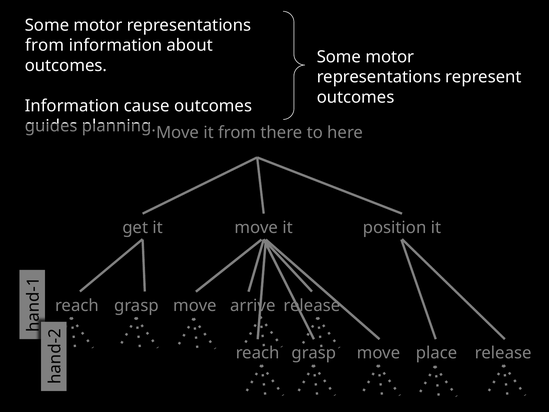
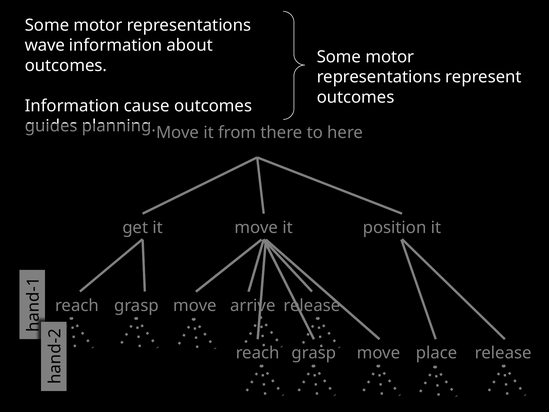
from at (45, 45): from -> wave
